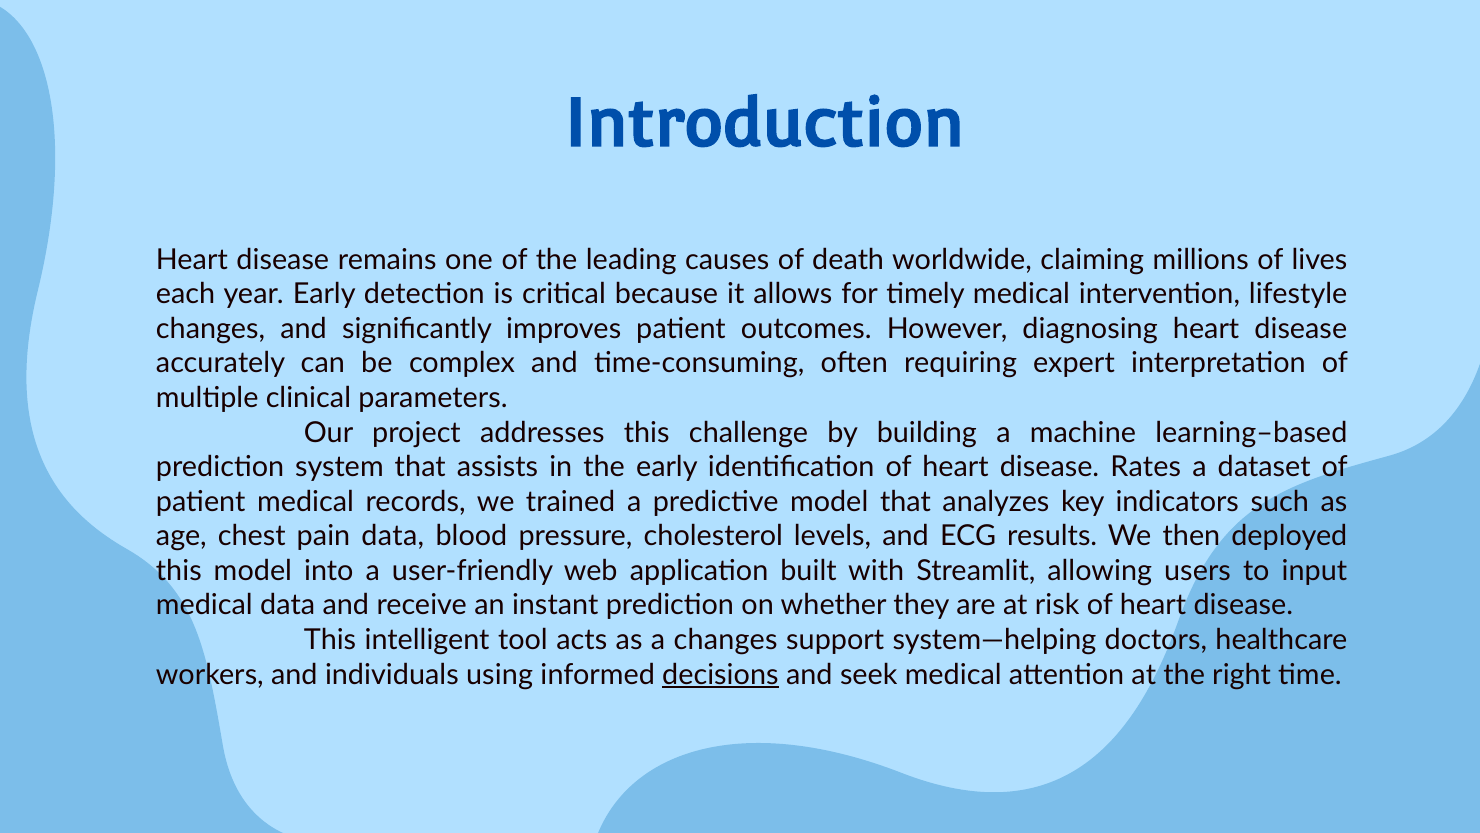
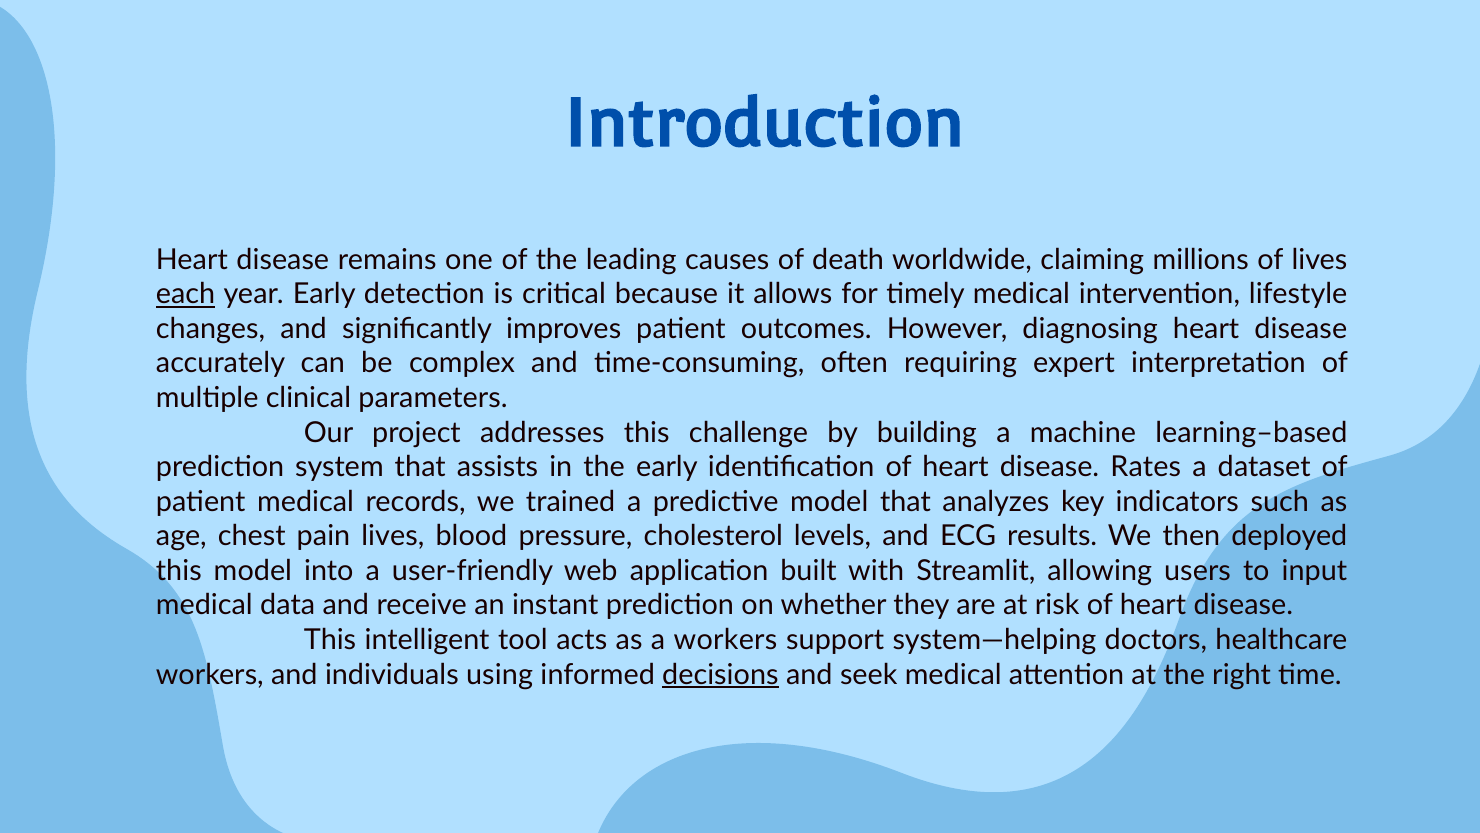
each underline: none -> present
pain data: data -> lives
a changes: changes -> workers
